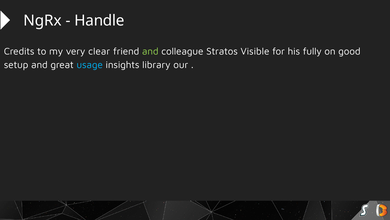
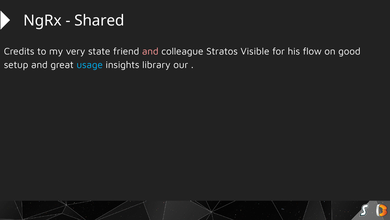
Handle: Handle -> Shared
clear: clear -> state
and at (150, 51) colour: light green -> pink
fully: fully -> flow
